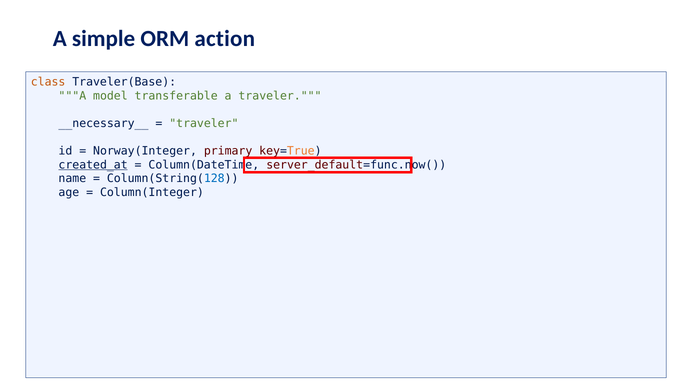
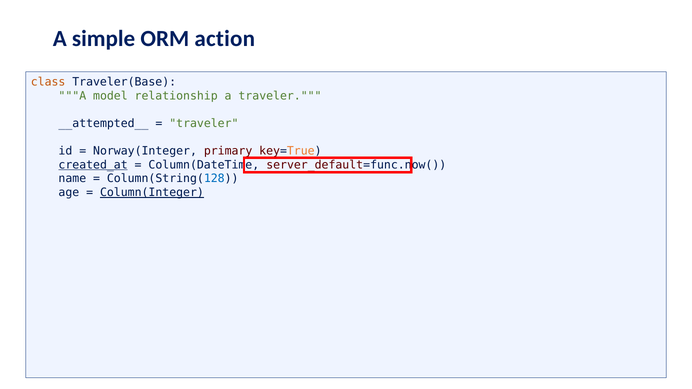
transferable: transferable -> relationship
__necessary__: __necessary__ -> __attempted__
Column(Integer underline: none -> present
